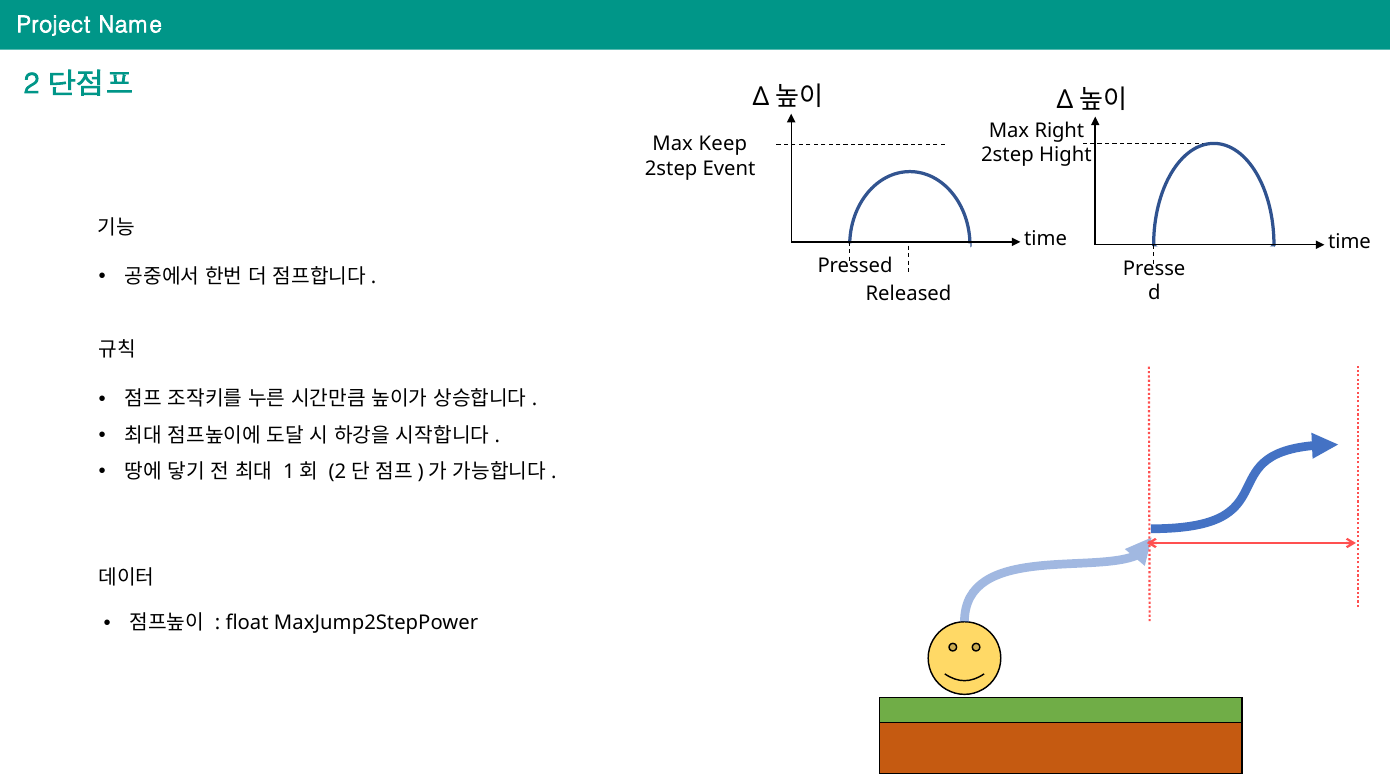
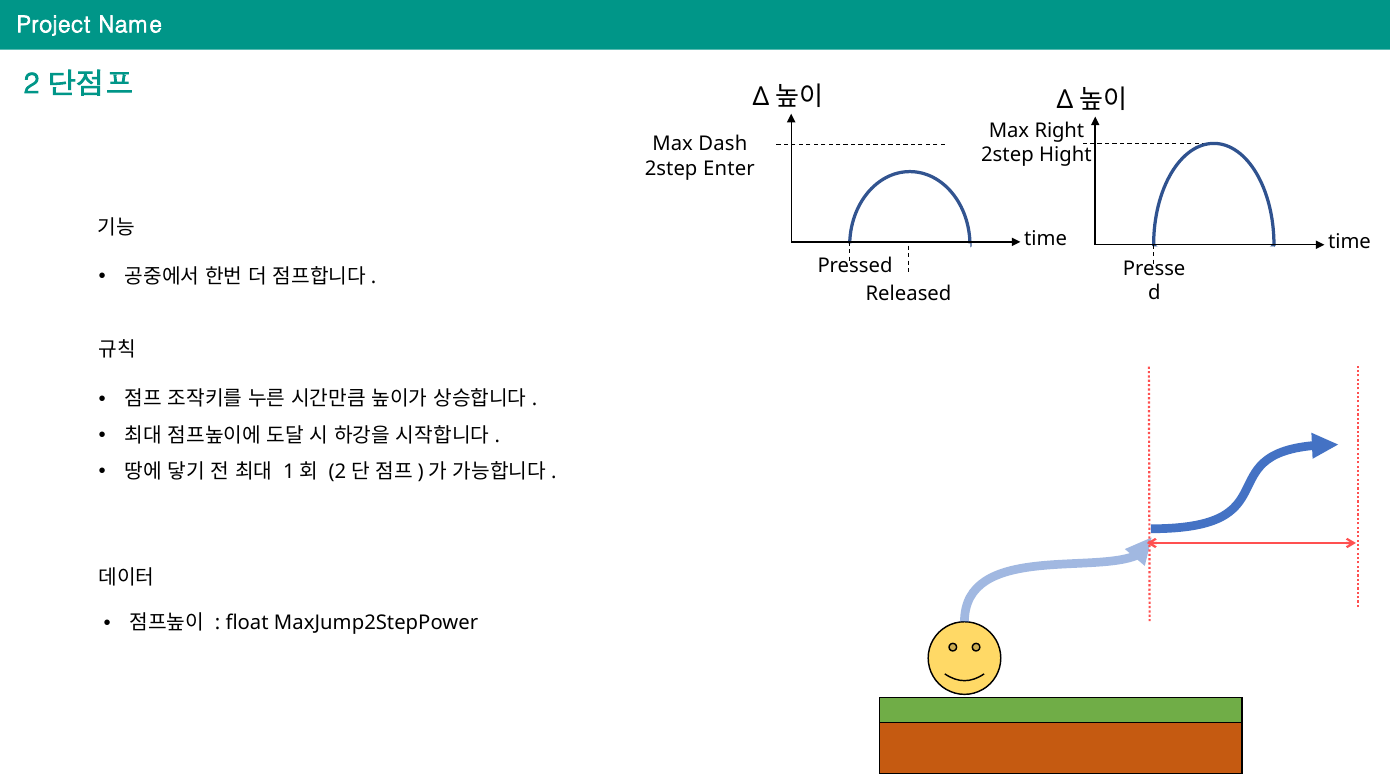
Keep: Keep -> Dash
Event: Event -> Enter
